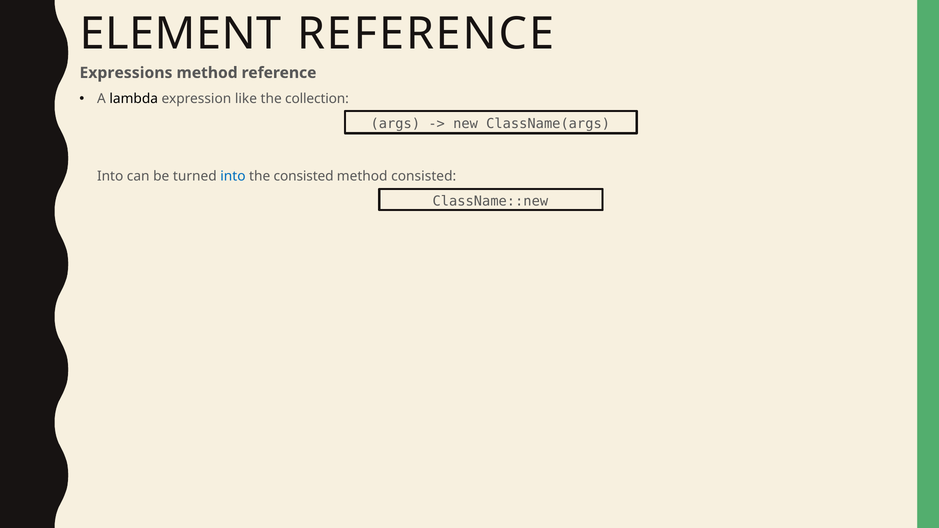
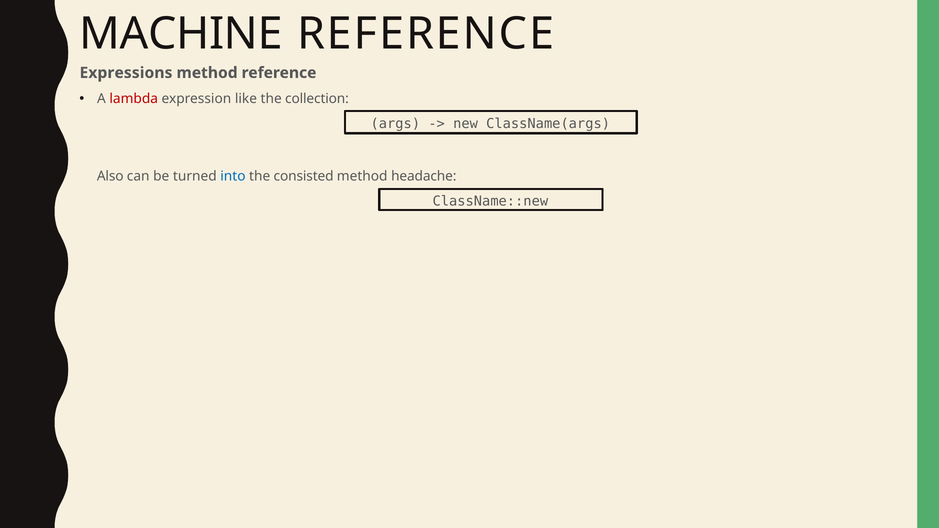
ELEMENT: ELEMENT -> MACHINE
lambda colour: black -> red
Into at (110, 176): Into -> Also
method consisted: consisted -> headache
